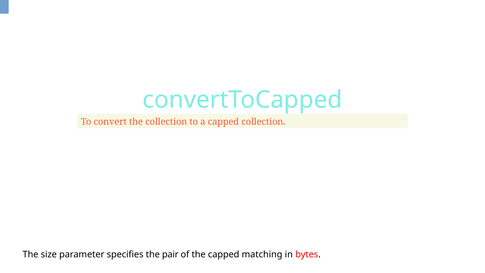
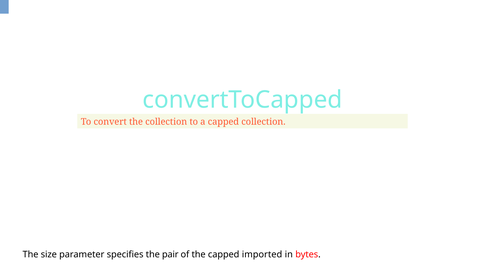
matching: matching -> imported
